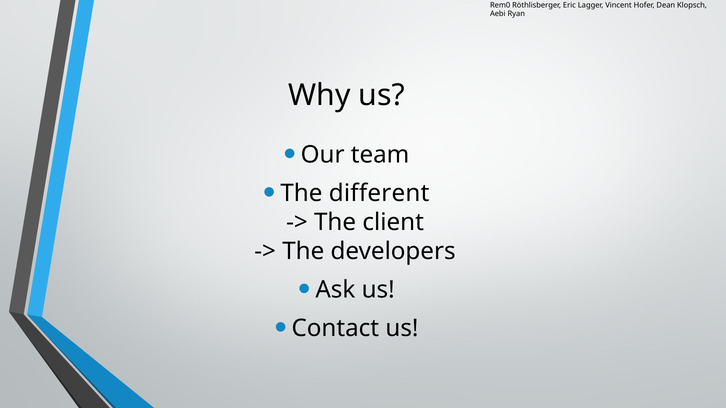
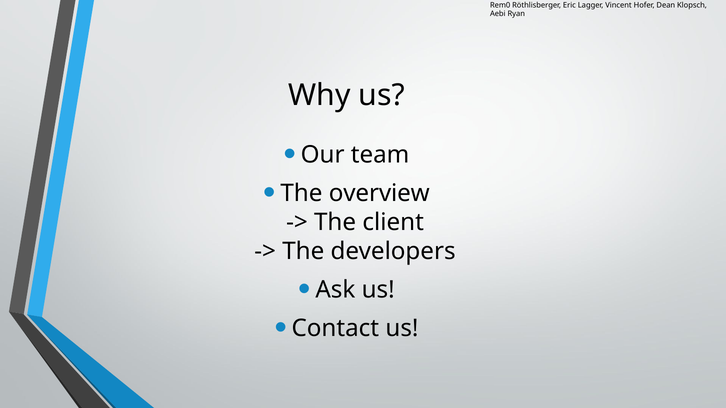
different: different -> overview
